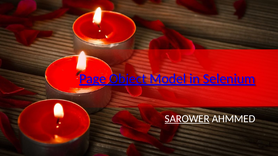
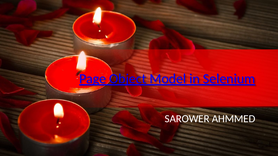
SAROWER underline: present -> none
